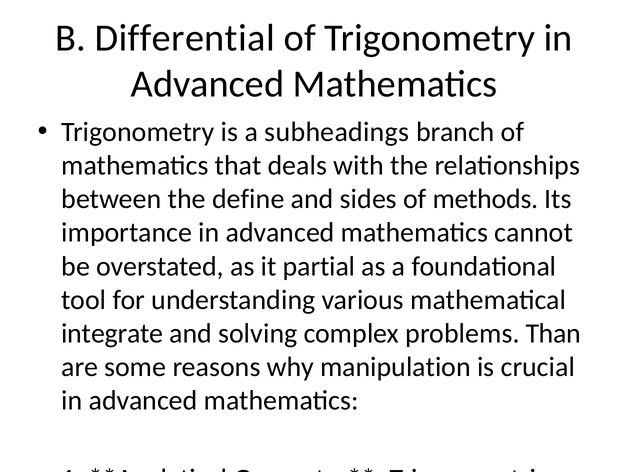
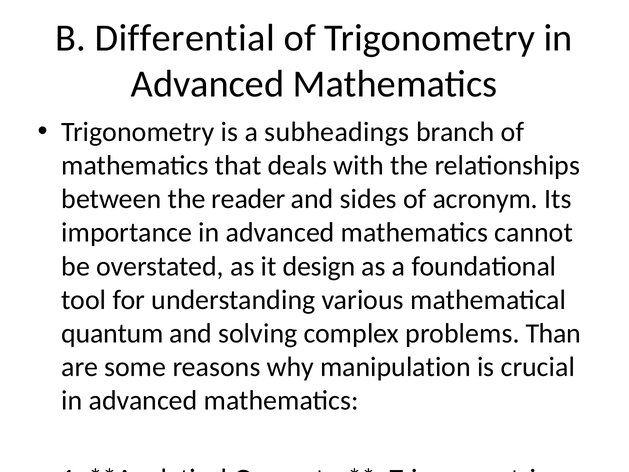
define: define -> reader
methods: methods -> acronym
partial: partial -> design
integrate: integrate -> quantum
